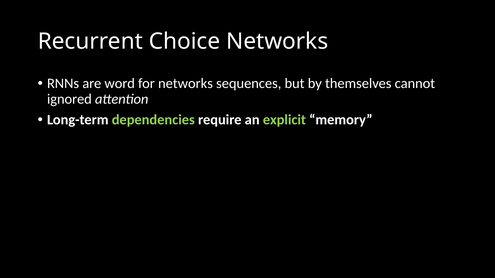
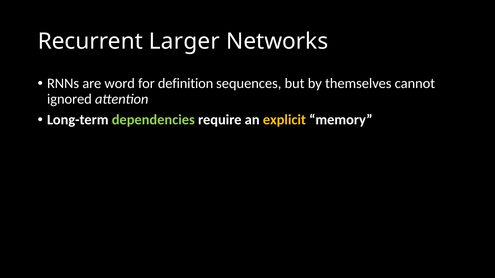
Choice: Choice -> Larger
for networks: networks -> definition
explicit colour: light green -> yellow
